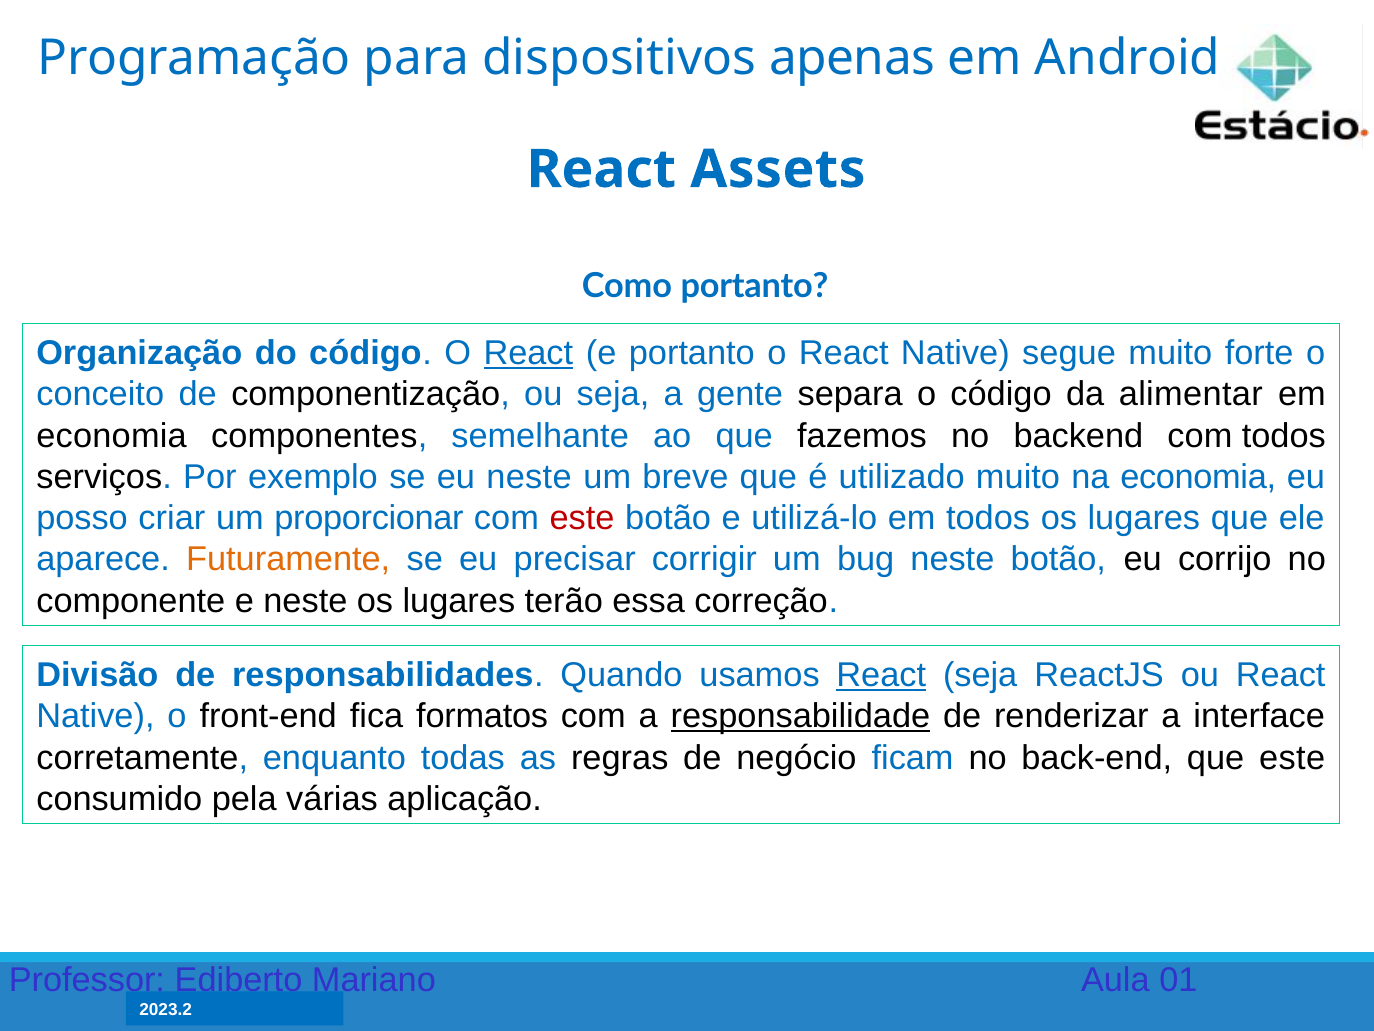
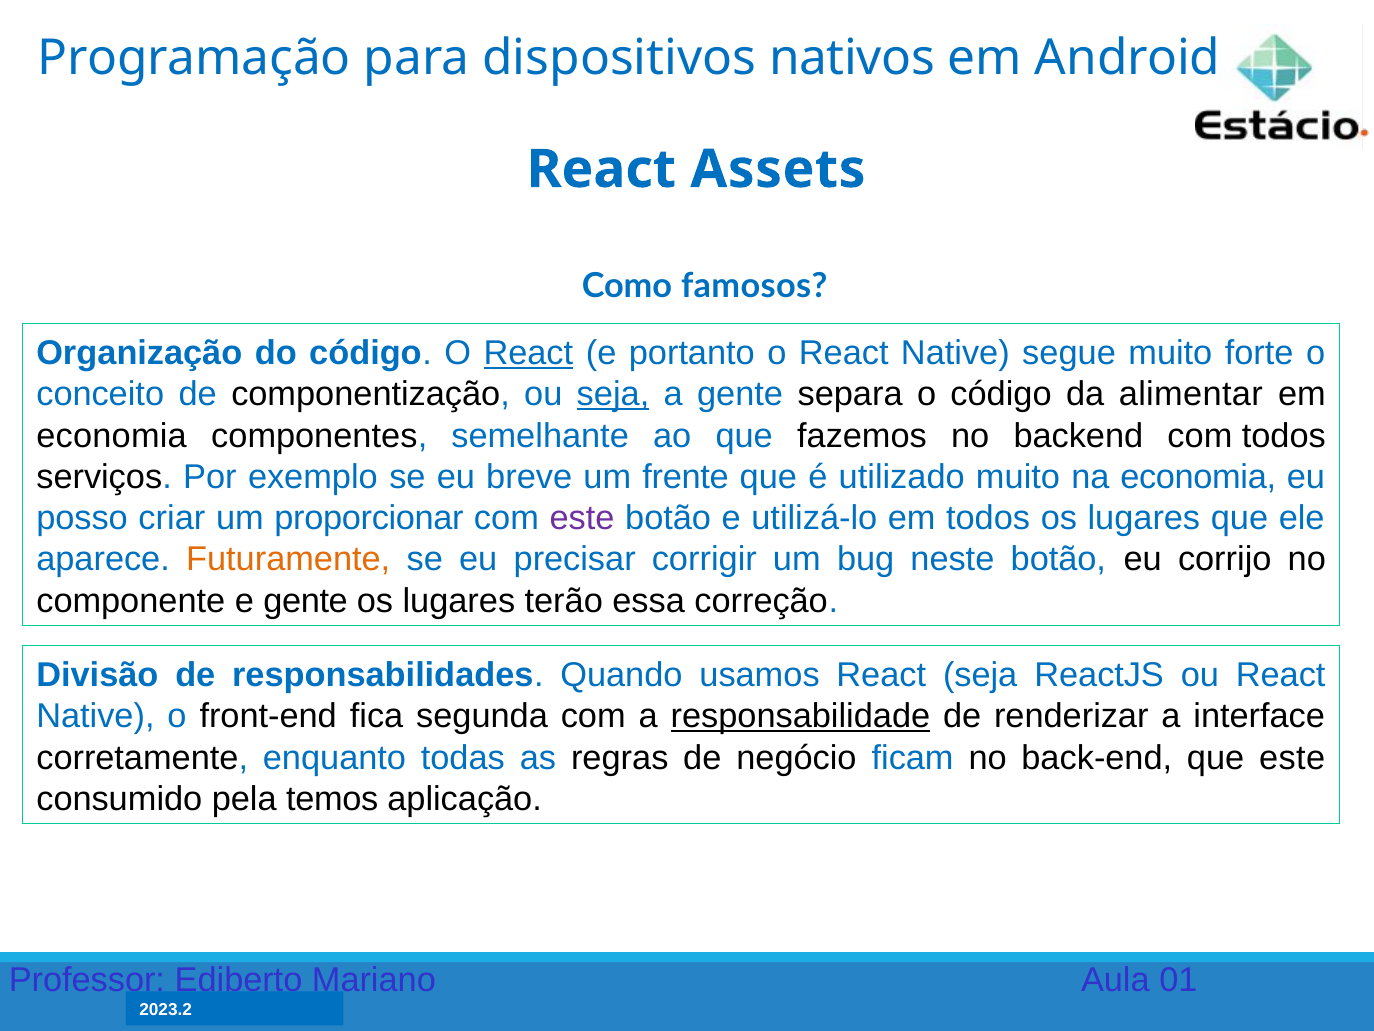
apenas: apenas -> nativos
Como portanto: portanto -> famosos
seja at (613, 394) underline: none -> present
eu neste: neste -> breve
breve: breve -> frente
este at (582, 518) colour: red -> purple
e neste: neste -> gente
React at (881, 675) underline: present -> none
formatos: formatos -> segunda
várias: várias -> temos
